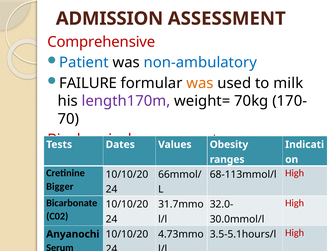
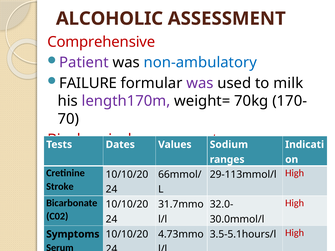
ADMISSION: ADMISSION -> ALCOHOLIC
Patient colour: blue -> purple
was at (200, 83) colour: orange -> purple
Obesity: Obesity -> Sodium
68-113mmol/l: 68-113mmol/l -> 29-113mmol/l
Bigger: Bigger -> Stroke
Anyanochi: Anyanochi -> Symptoms
